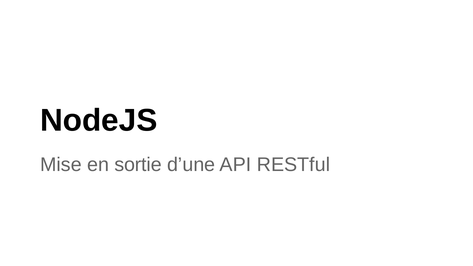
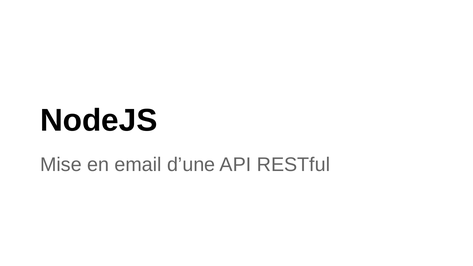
sortie: sortie -> email
